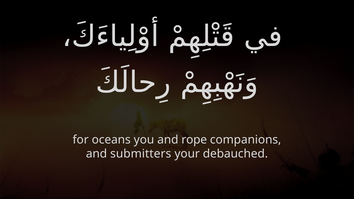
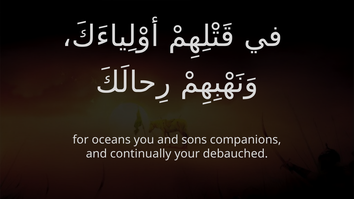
rope: rope -> sons
submitters: submitters -> continually
